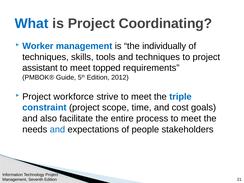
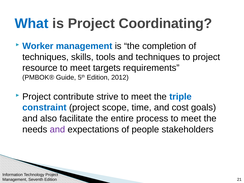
individually: individually -> completion
assistant: assistant -> resource
topped: topped -> targets
workforce: workforce -> contribute
and at (57, 130) colour: blue -> purple
